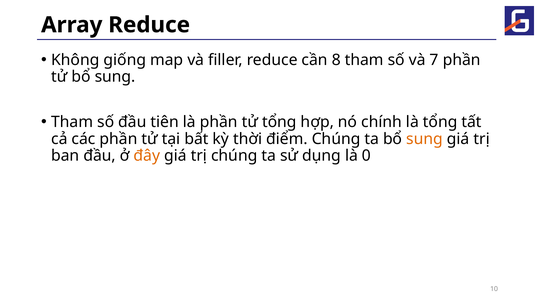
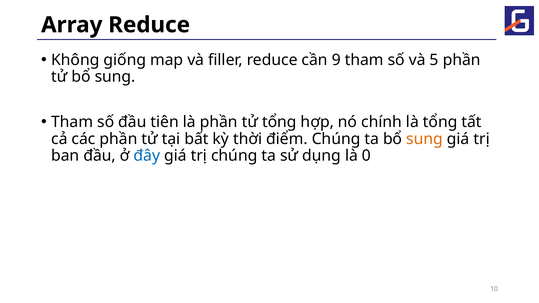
8: 8 -> 9
7: 7 -> 5
đây colour: orange -> blue
